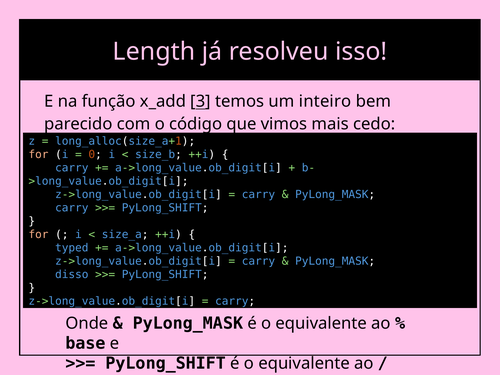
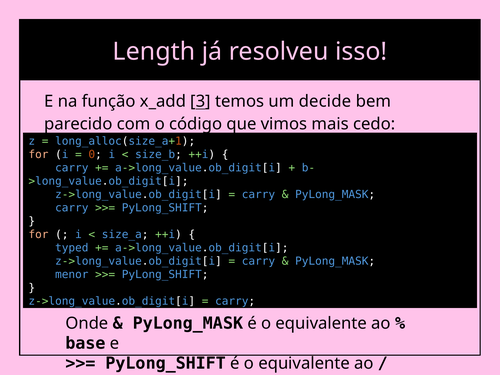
inteiro: inteiro -> decide
disso: disso -> menor
